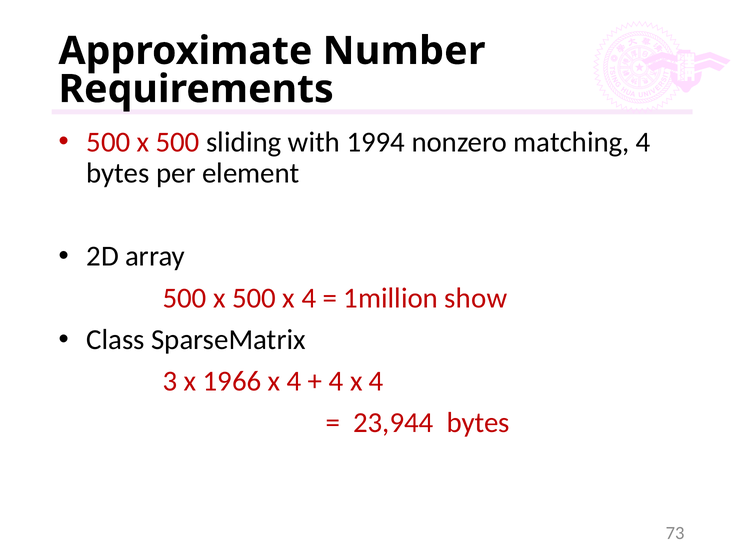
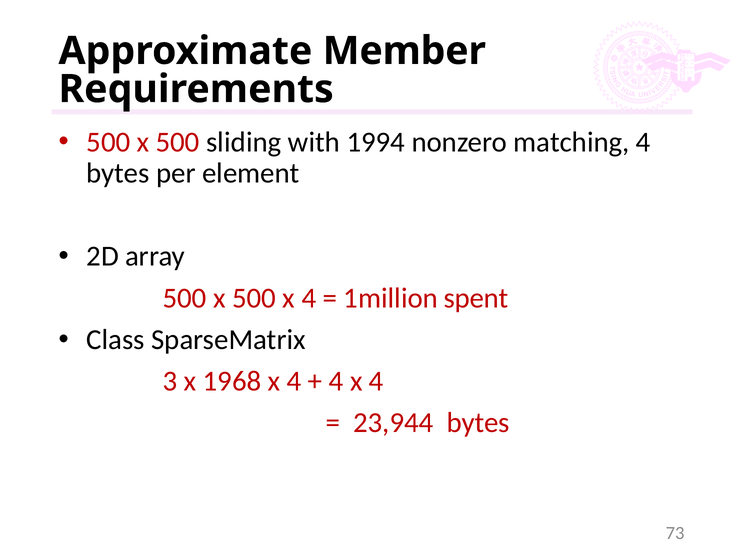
Number: Number -> Member
show: show -> spent
1966: 1966 -> 1968
